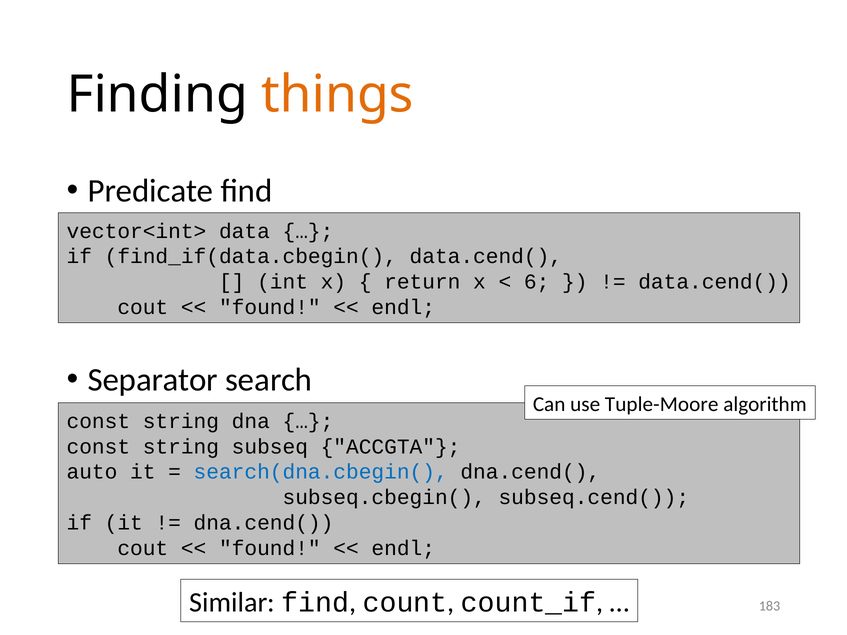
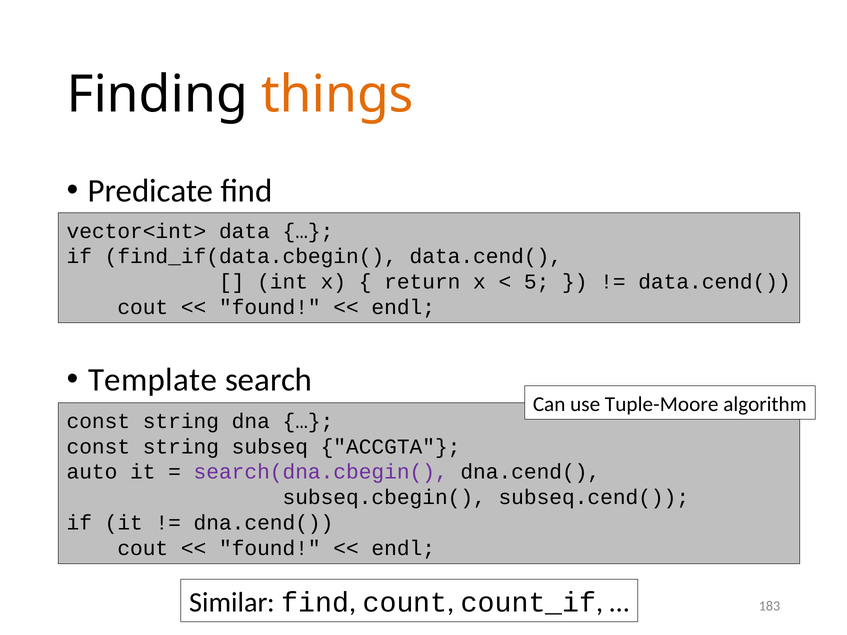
6: 6 -> 5
Separator: Separator -> Template
search(dna.cbegin( colour: blue -> purple
